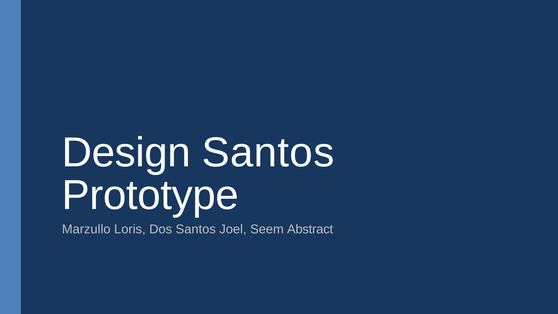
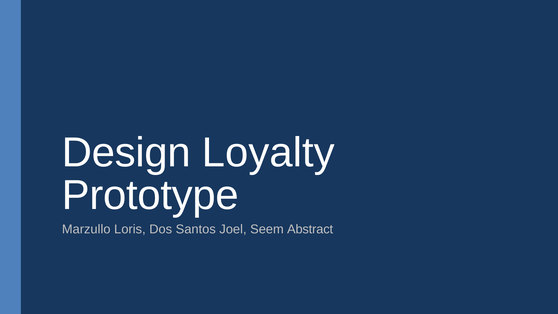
Design Santos: Santos -> Loyalty
